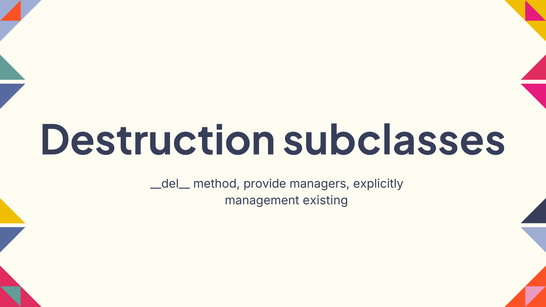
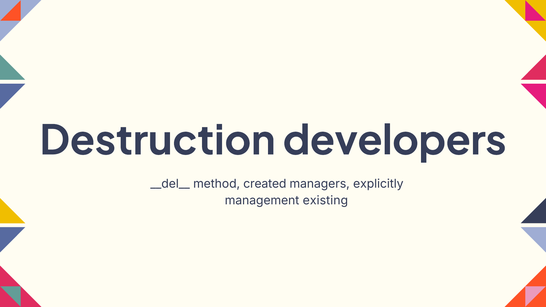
subclasses: subclasses -> developers
provide: provide -> created
